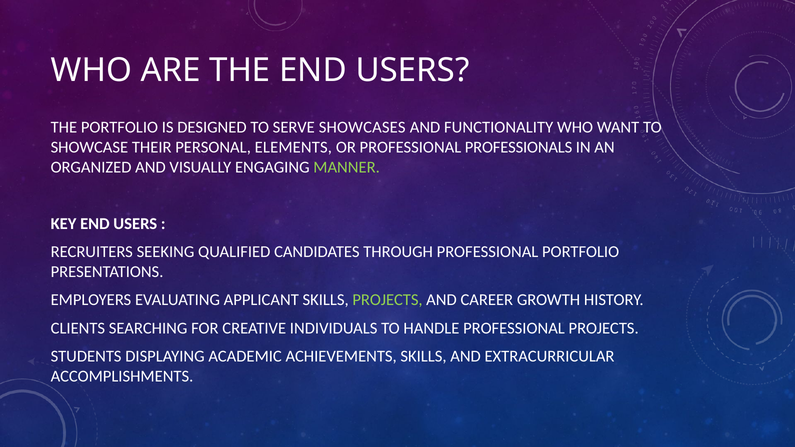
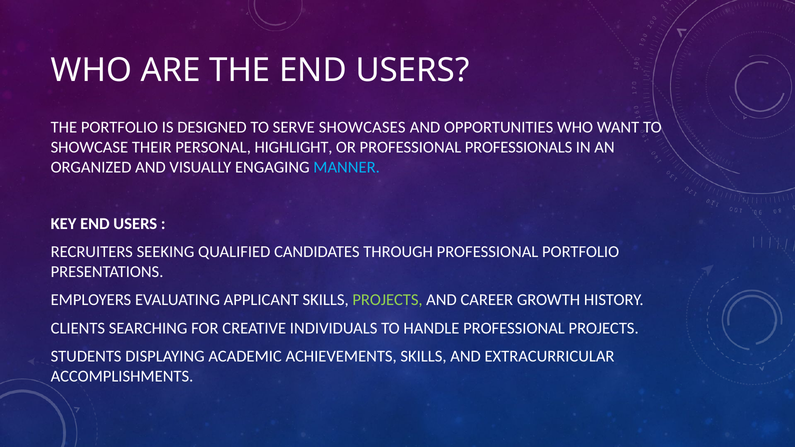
FUNCTIONALITY: FUNCTIONALITY -> OPPORTUNITIES
ELEMENTS: ELEMENTS -> HIGHLIGHT
MANNER colour: light green -> light blue
